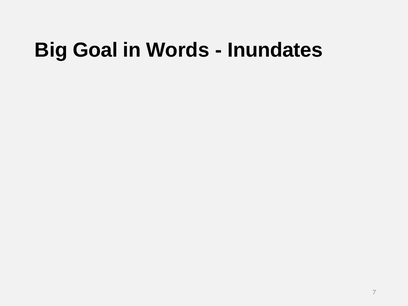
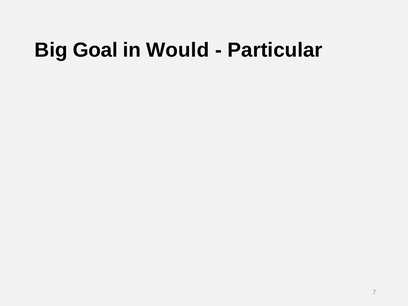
Words: Words -> Would
Inundates: Inundates -> Particular
